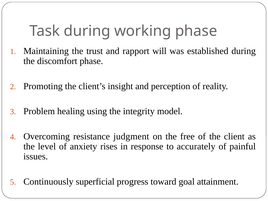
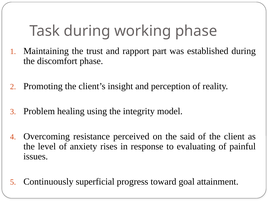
will: will -> part
judgment: judgment -> perceived
free: free -> said
accurately: accurately -> evaluating
